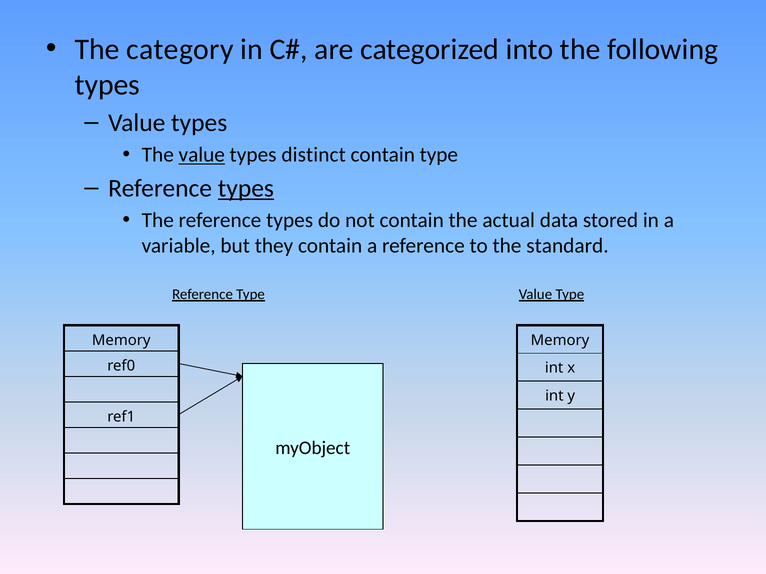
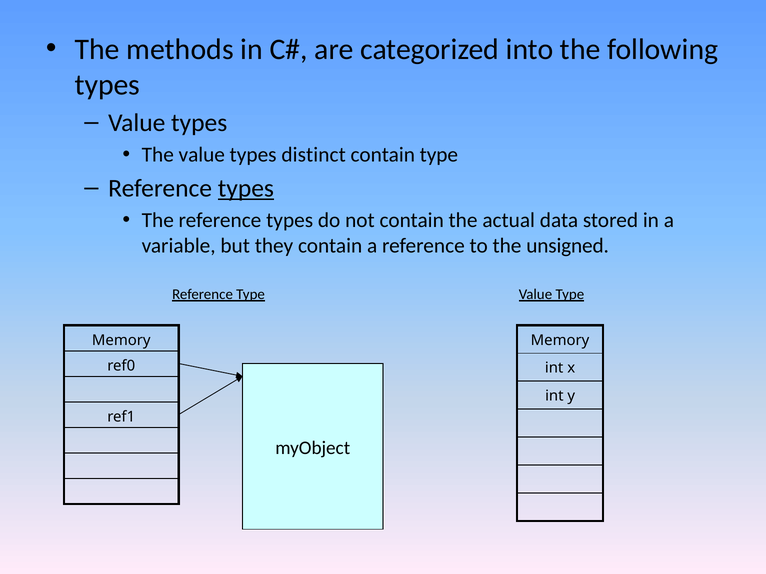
category: category -> methods
value at (202, 155) underline: present -> none
standard: standard -> unsigned
